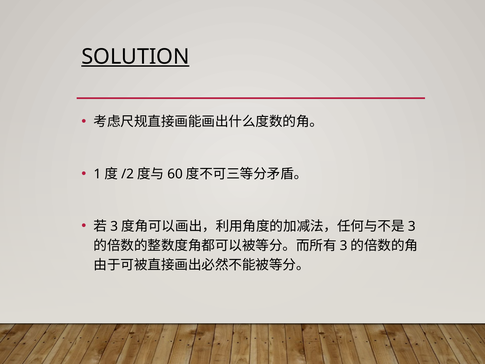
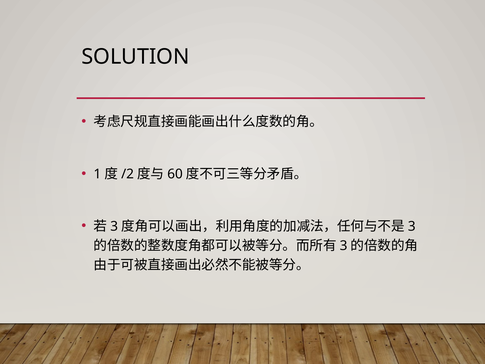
SOLUTION underline: present -> none
